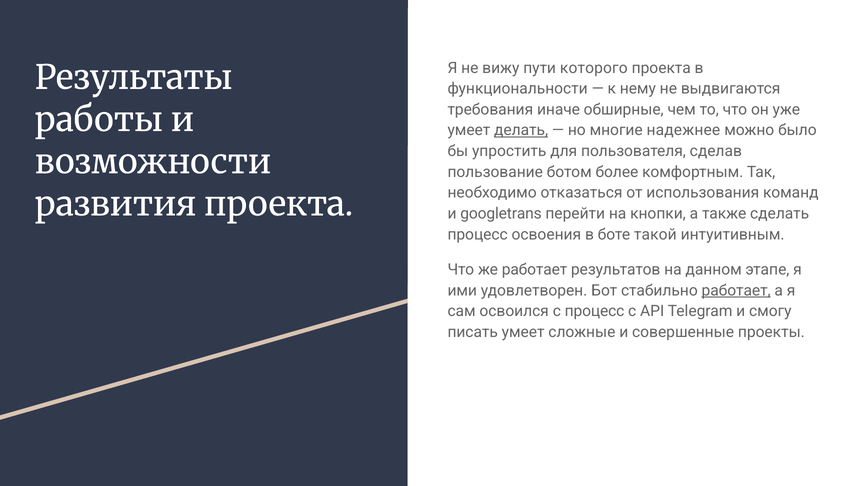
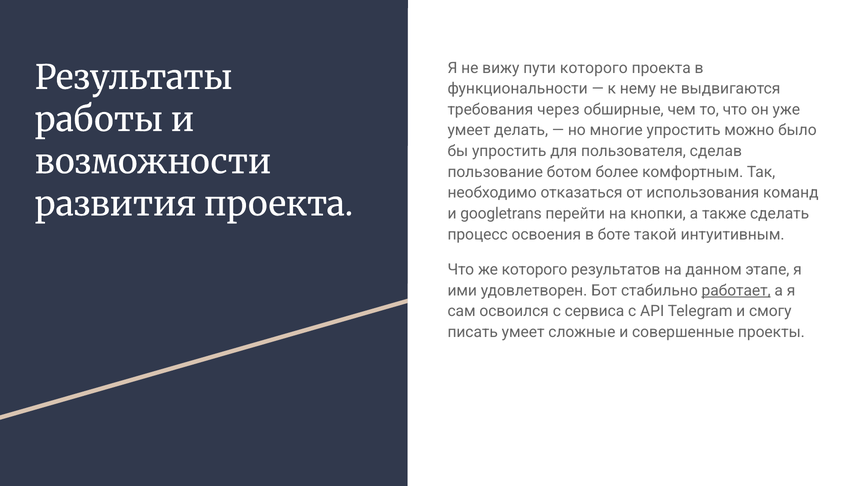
иначе: иначе -> через
делать underline: present -> none
многие надежнее: надежнее -> упростить
же работает: работает -> которого
с процесс: процесс -> сервиса
